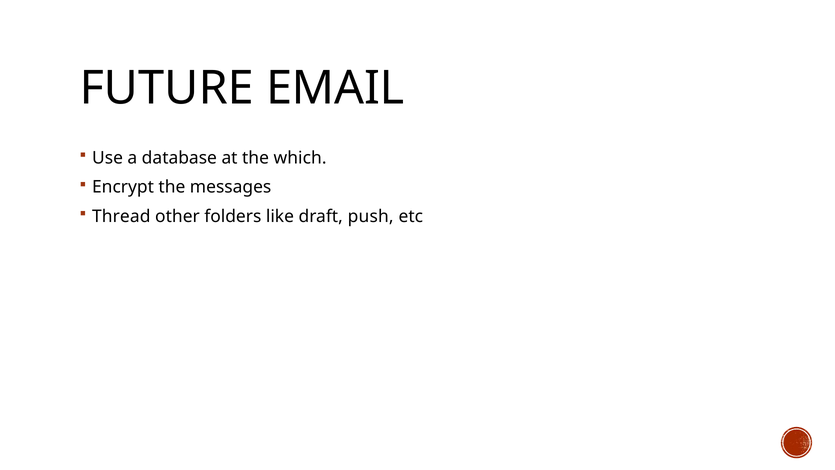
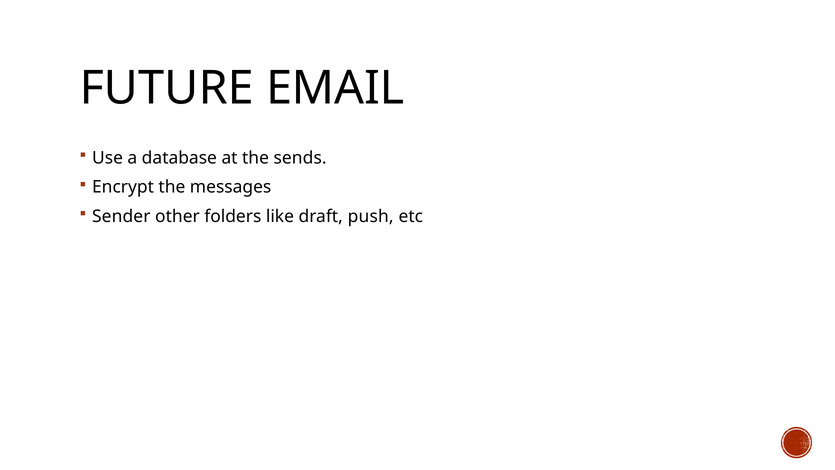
which: which -> sends
Thread: Thread -> Sender
